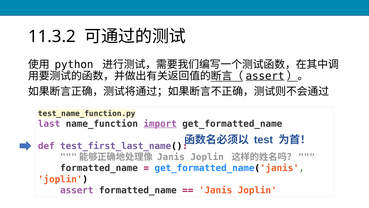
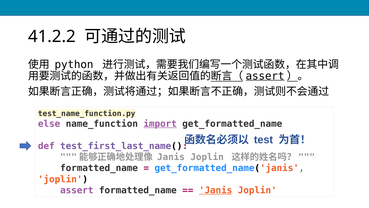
11.3.2: 11.3.2 -> 41.2.2
last: last -> else
Janis at (216, 190) underline: none -> present
